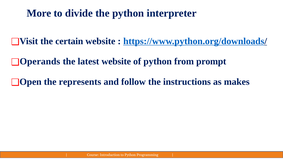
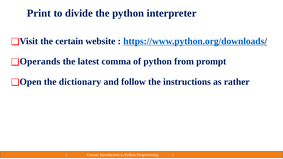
More: More -> Print
latest website: website -> comma
represents: represents -> dictionary
makes: makes -> rather
